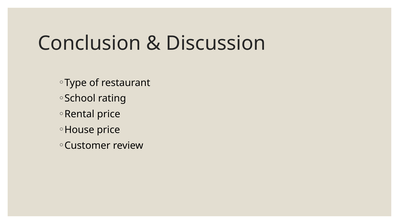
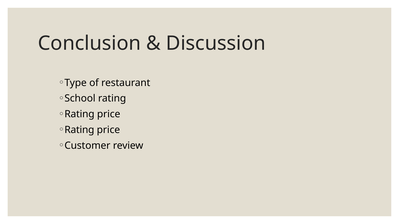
Rental at (79, 114): Rental -> Rating
House at (79, 130): House -> Rating
